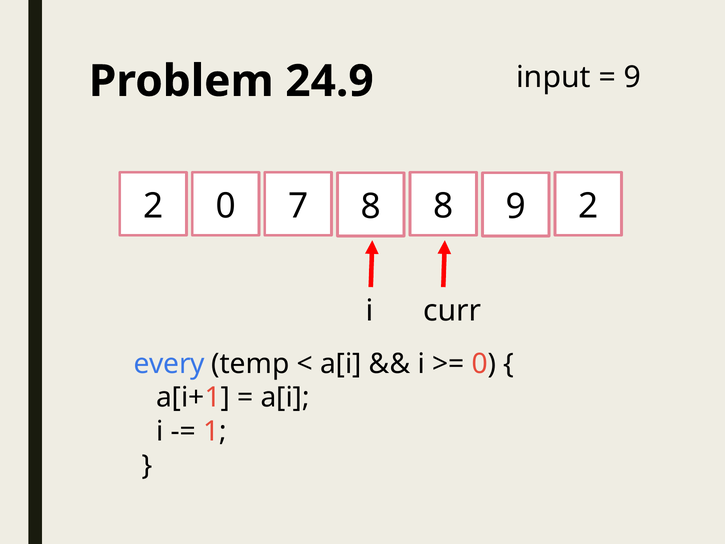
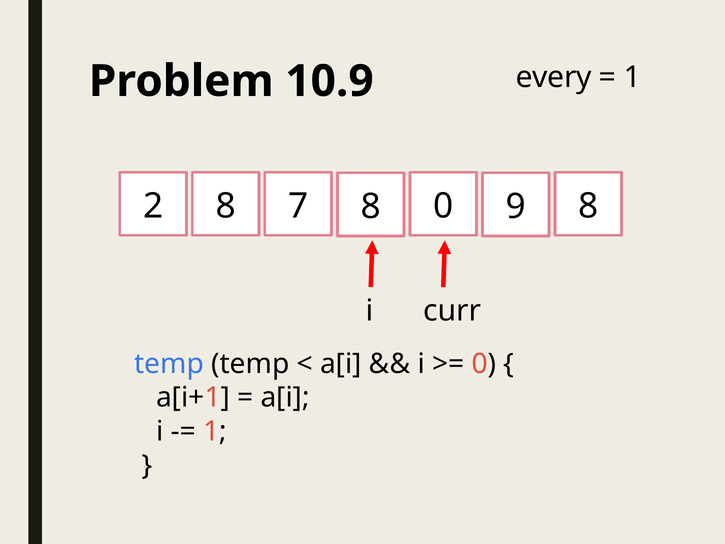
input: input -> every
9 at (632, 77): 9 -> 1
24.9: 24.9 -> 10.9
2 0: 0 -> 8
8 8: 8 -> 0
9 2: 2 -> 8
every at (169, 364): every -> temp
